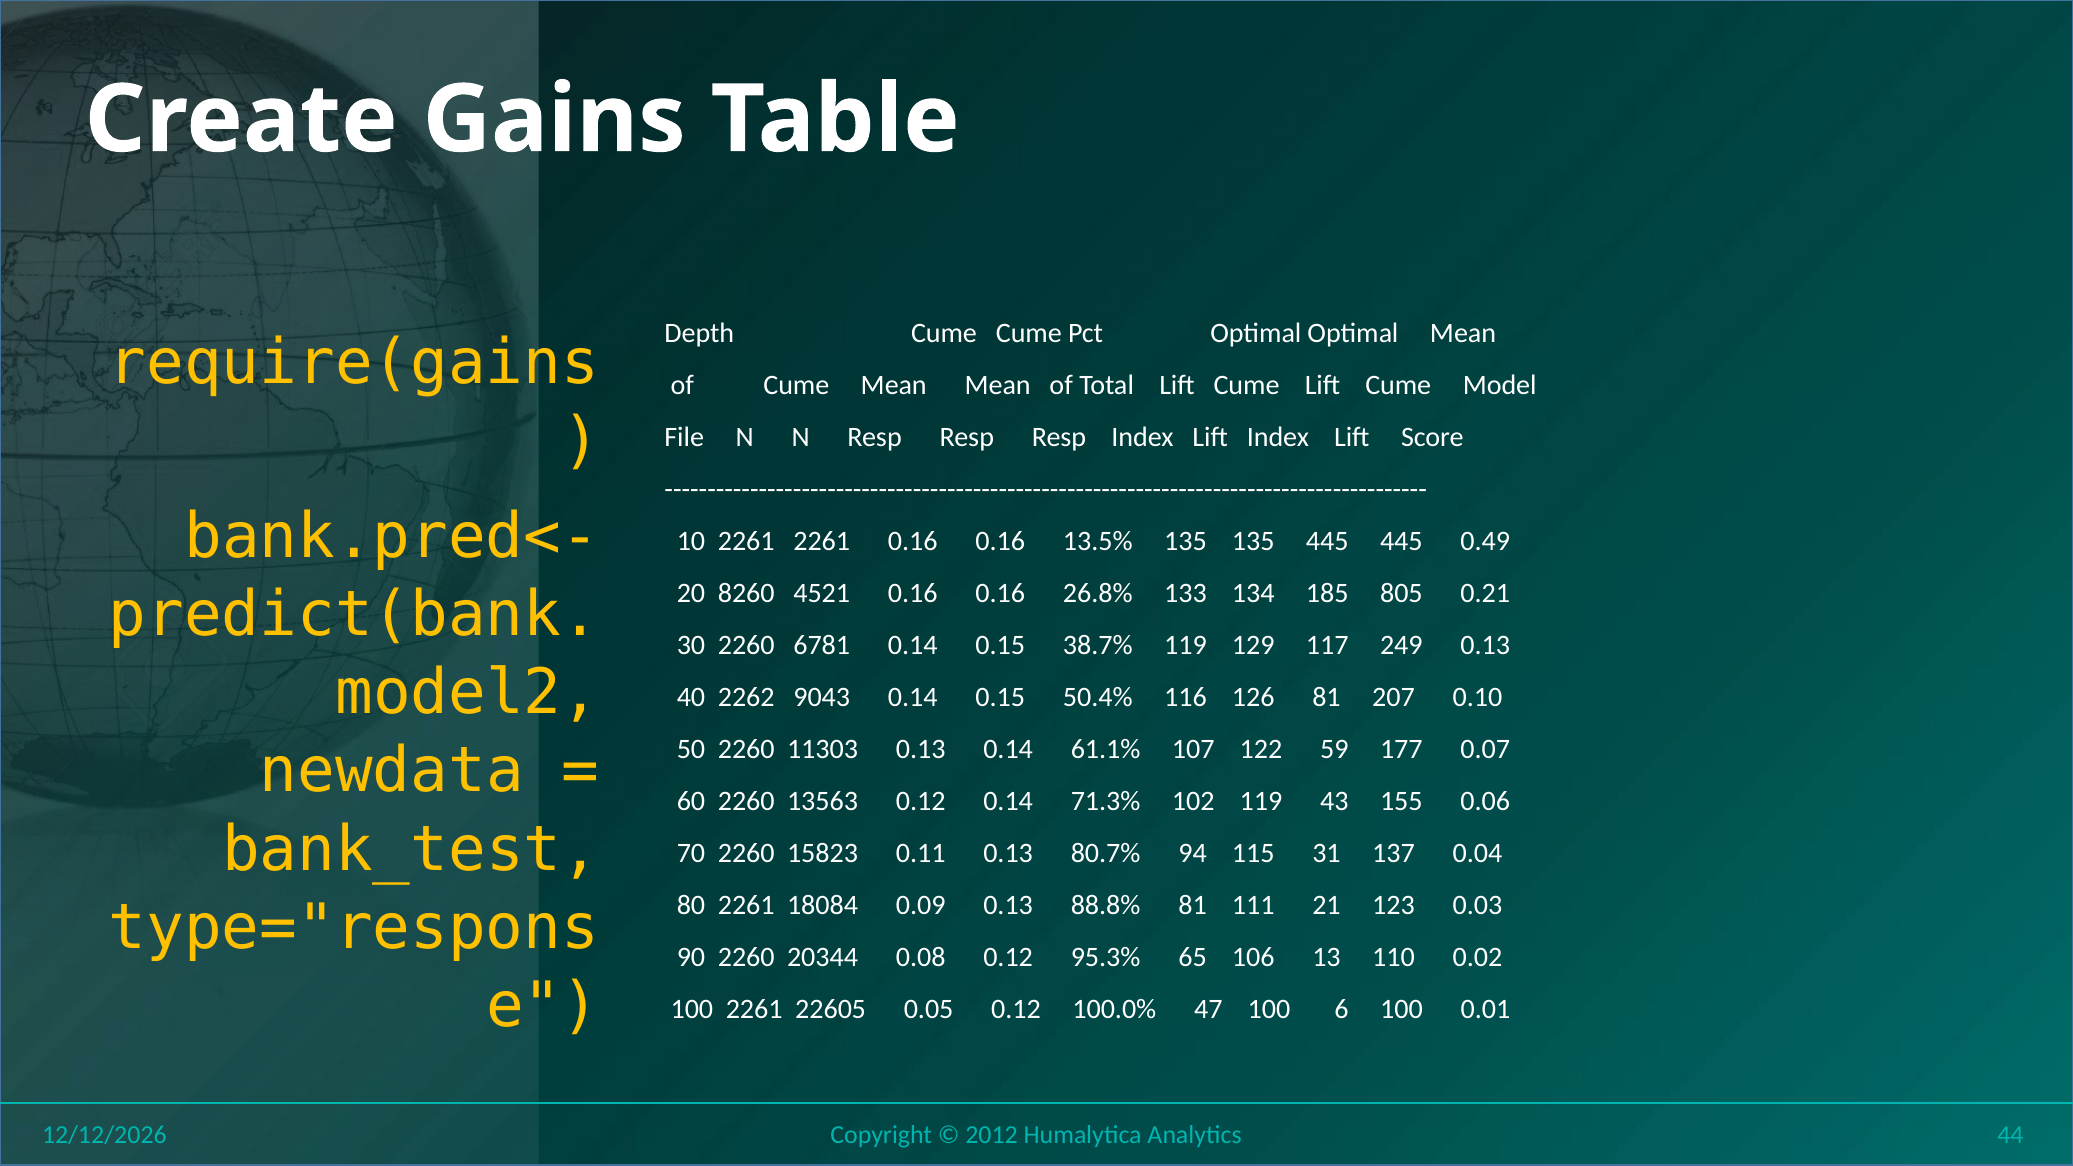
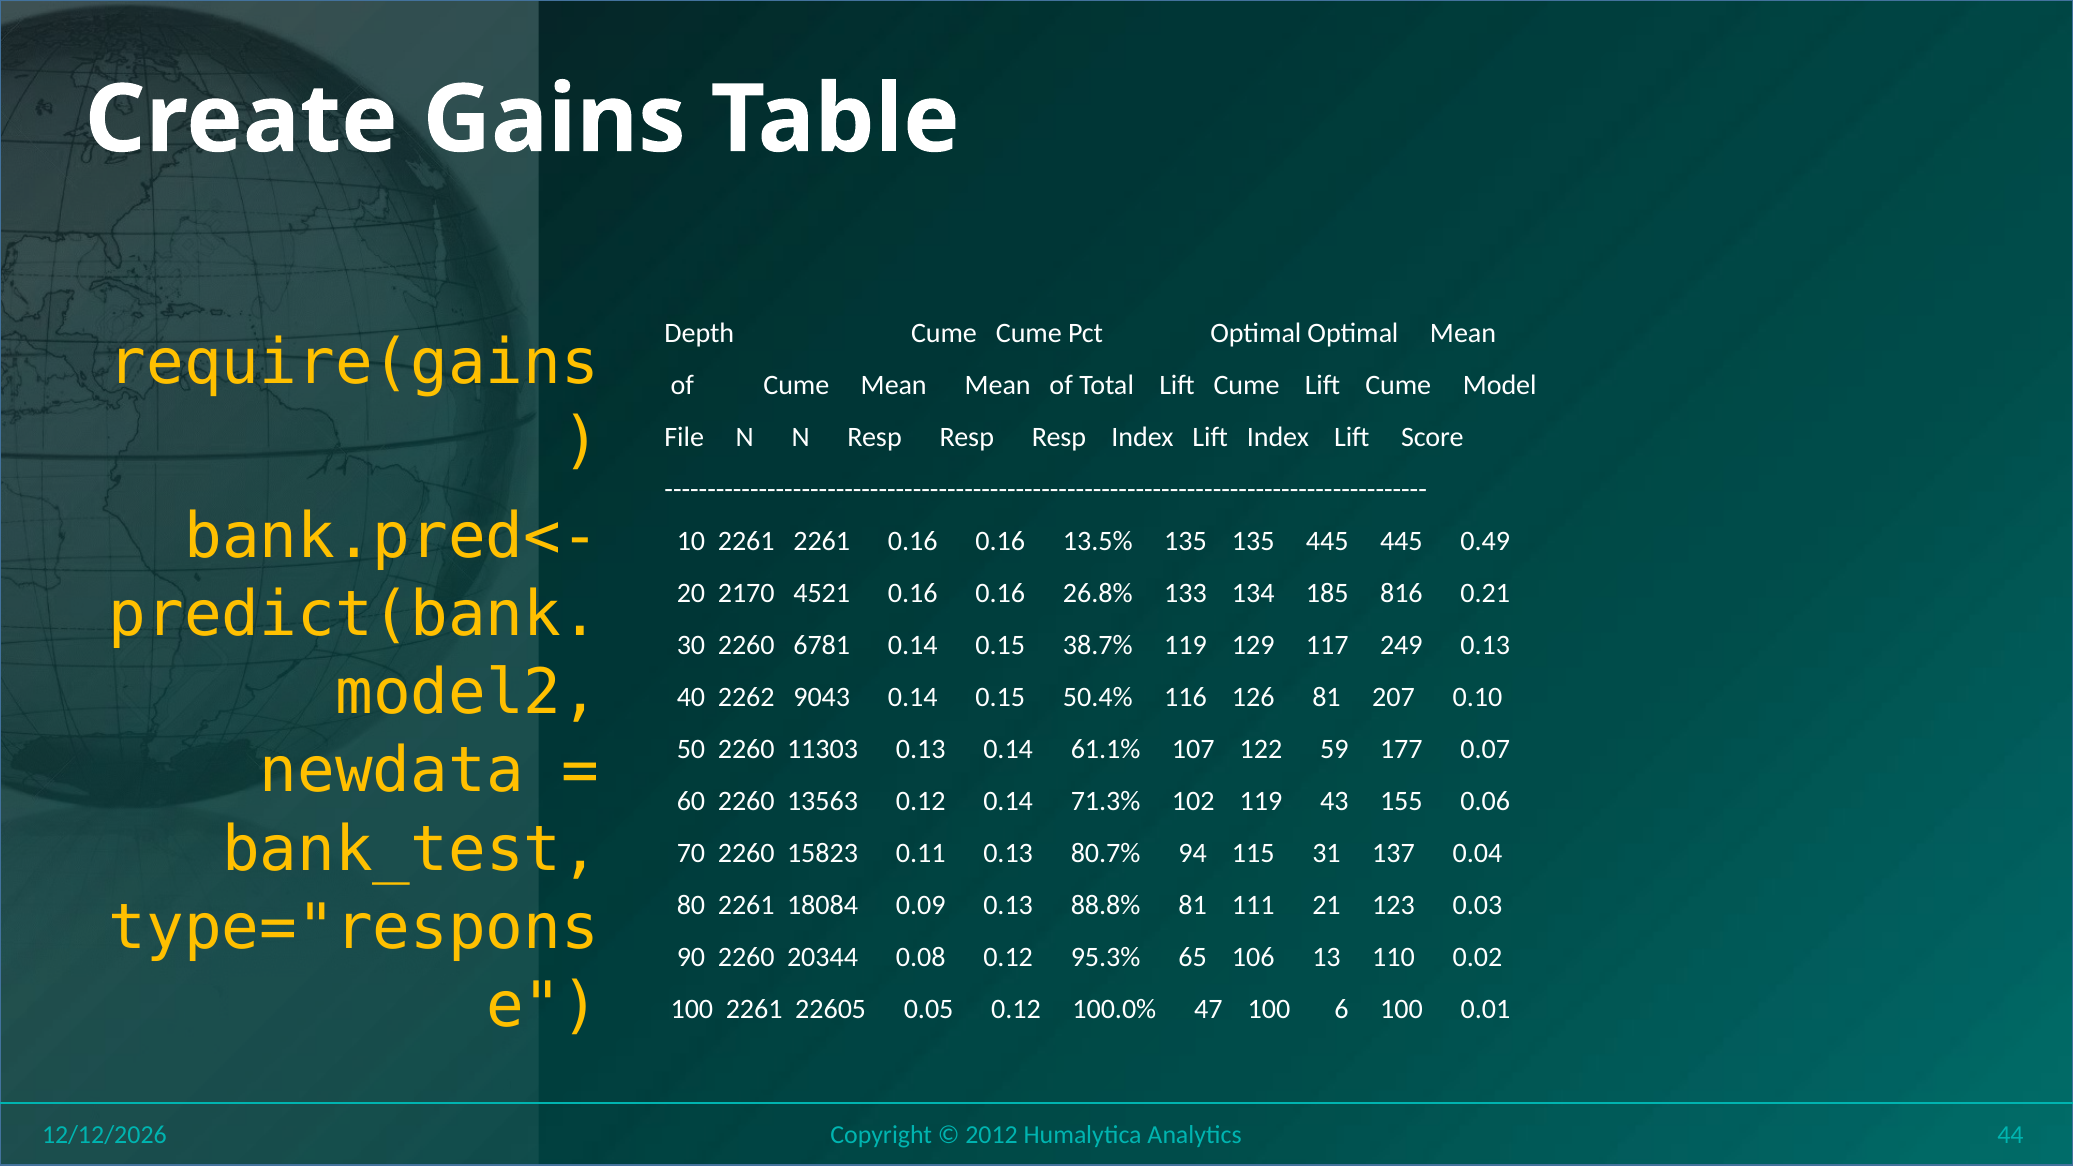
8260: 8260 -> 2170
805: 805 -> 816
